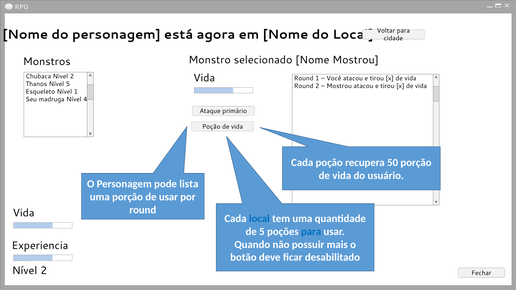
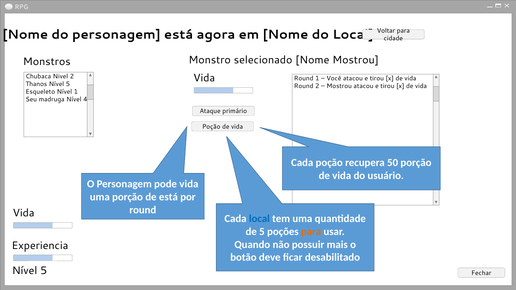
pode lista: lista -> vida
de usar: usar -> está
para at (311, 232) colour: blue -> orange
2 at (44, 271): 2 -> 5
